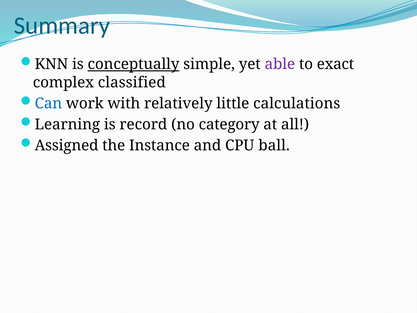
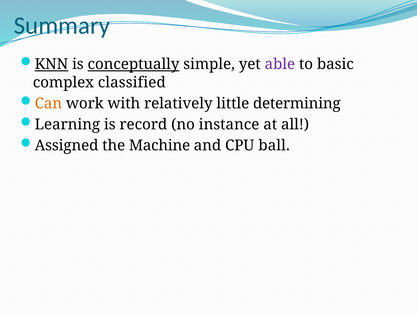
KNN underline: none -> present
exact: exact -> basic
Can colour: blue -> orange
calculations: calculations -> determining
category: category -> instance
Instance: Instance -> Machine
